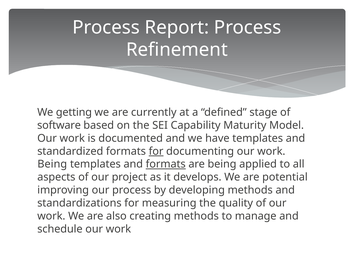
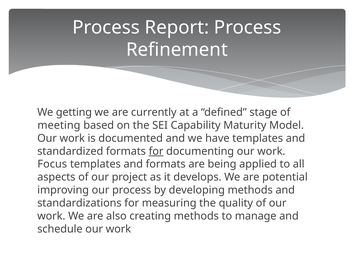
software: software -> meeting
Being at (52, 164): Being -> Focus
formats at (166, 164) underline: present -> none
